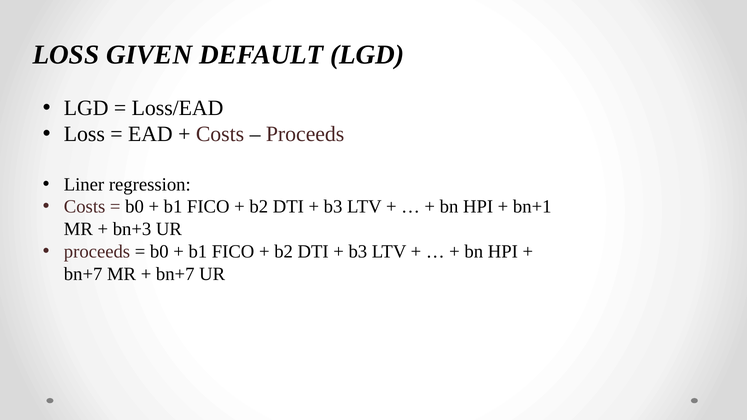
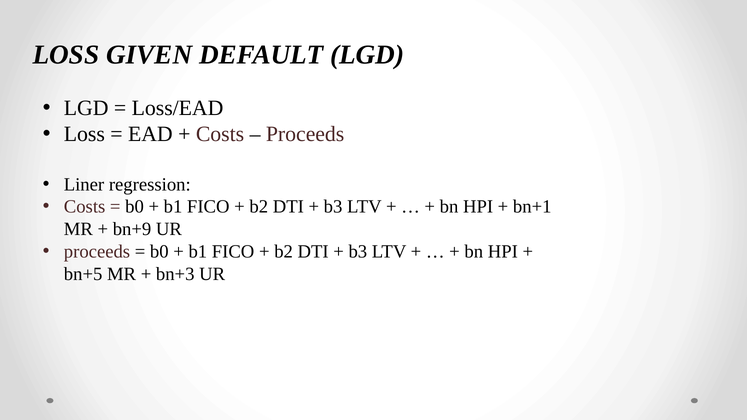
bn+3: bn+3 -> bn+9
bn+7 at (83, 274): bn+7 -> bn+5
bn+7 at (175, 274): bn+7 -> bn+3
